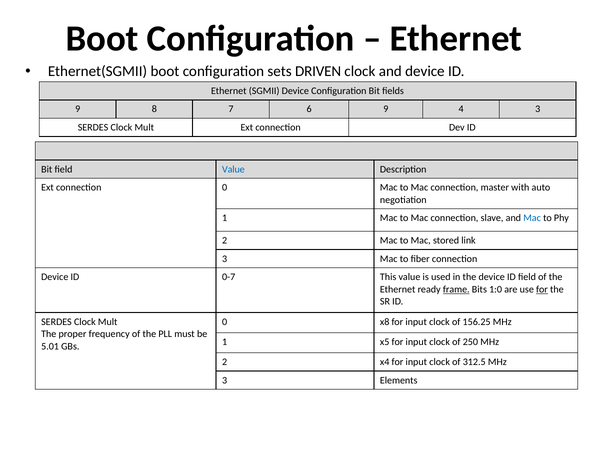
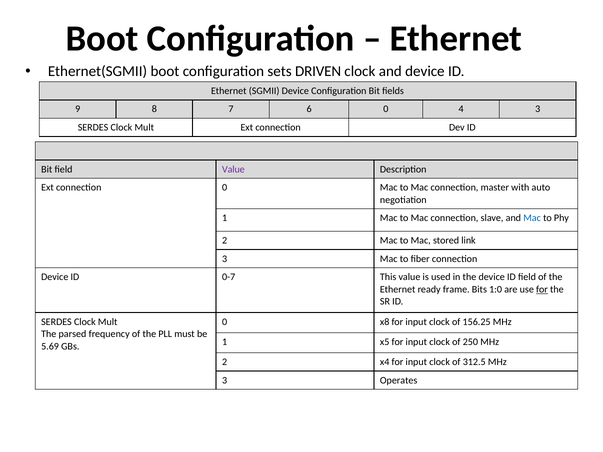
6 9: 9 -> 0
Value at (233, 169) colour: blue -> purple
frame underline: present -> none
proper: proper -> parsed
5.01: 5.01 -> 5.69
Elements: Elements -> Operates
